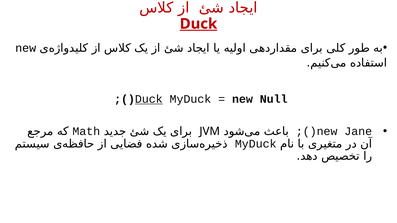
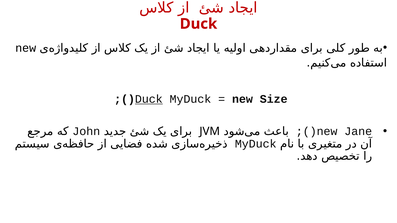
Duck at (198, 24) underline: present -> none
Null: Null -> Size
Math: Math -> John
